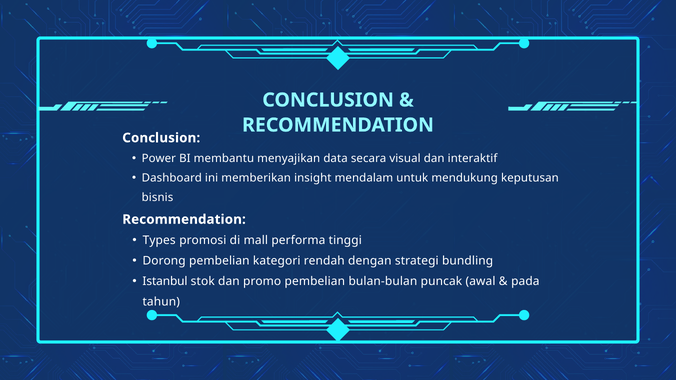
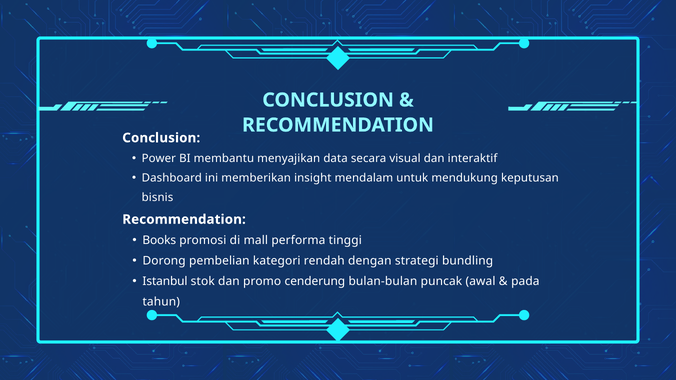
Types: Types -> Books
promo pembelian: pembelian -> cenderung
